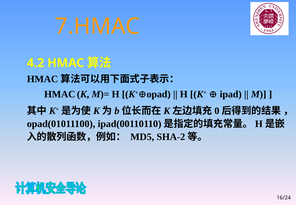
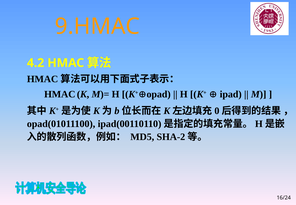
7.HMAC: 7.HMAC -> 9.HMAC
